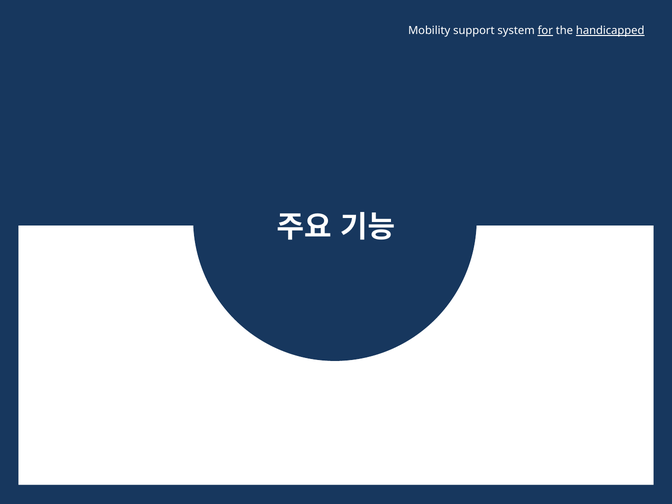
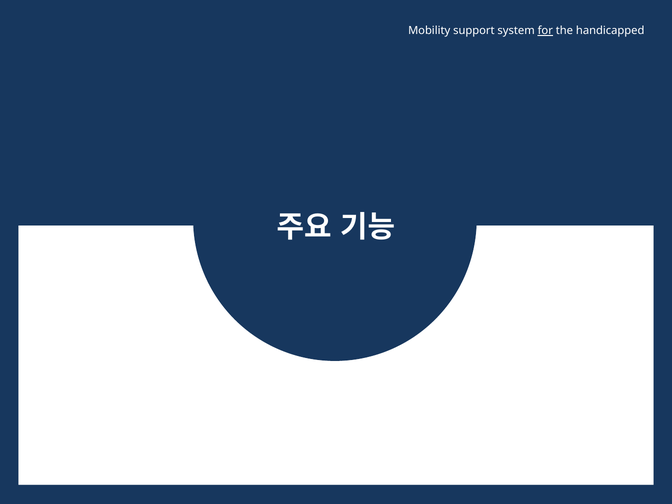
handicapped underline: present -> none
